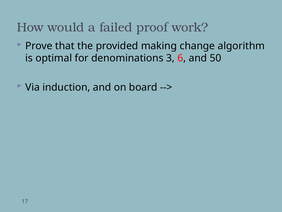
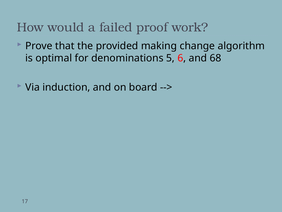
3: 3 -> 5
50: 50 -> 68
